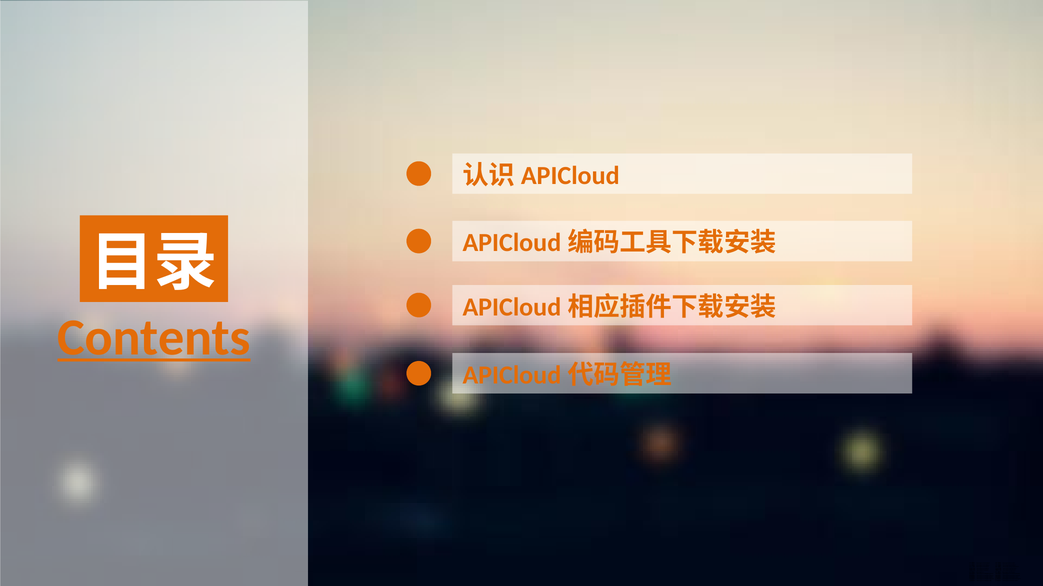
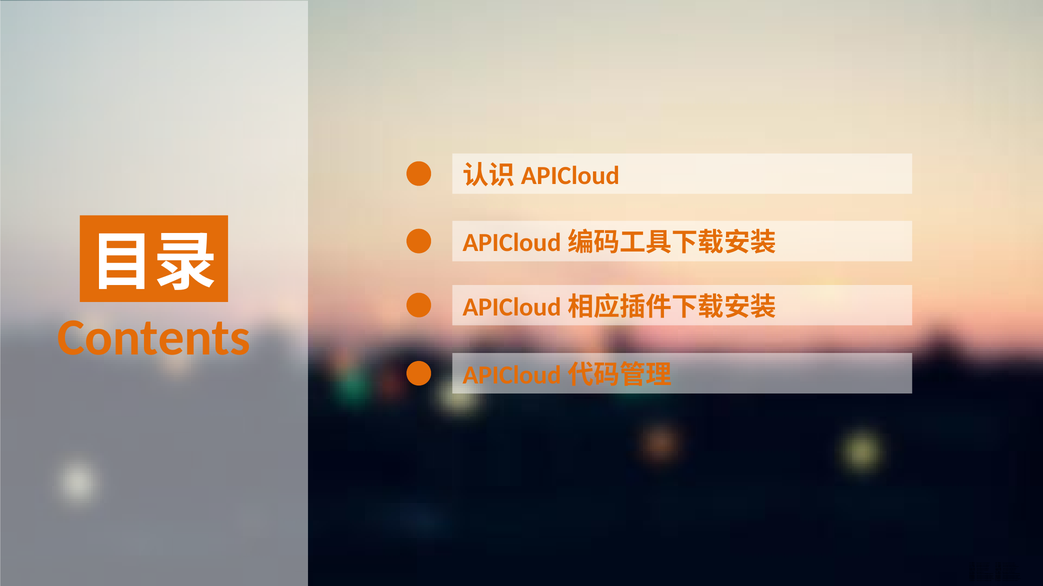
Contents underline: present -> none
